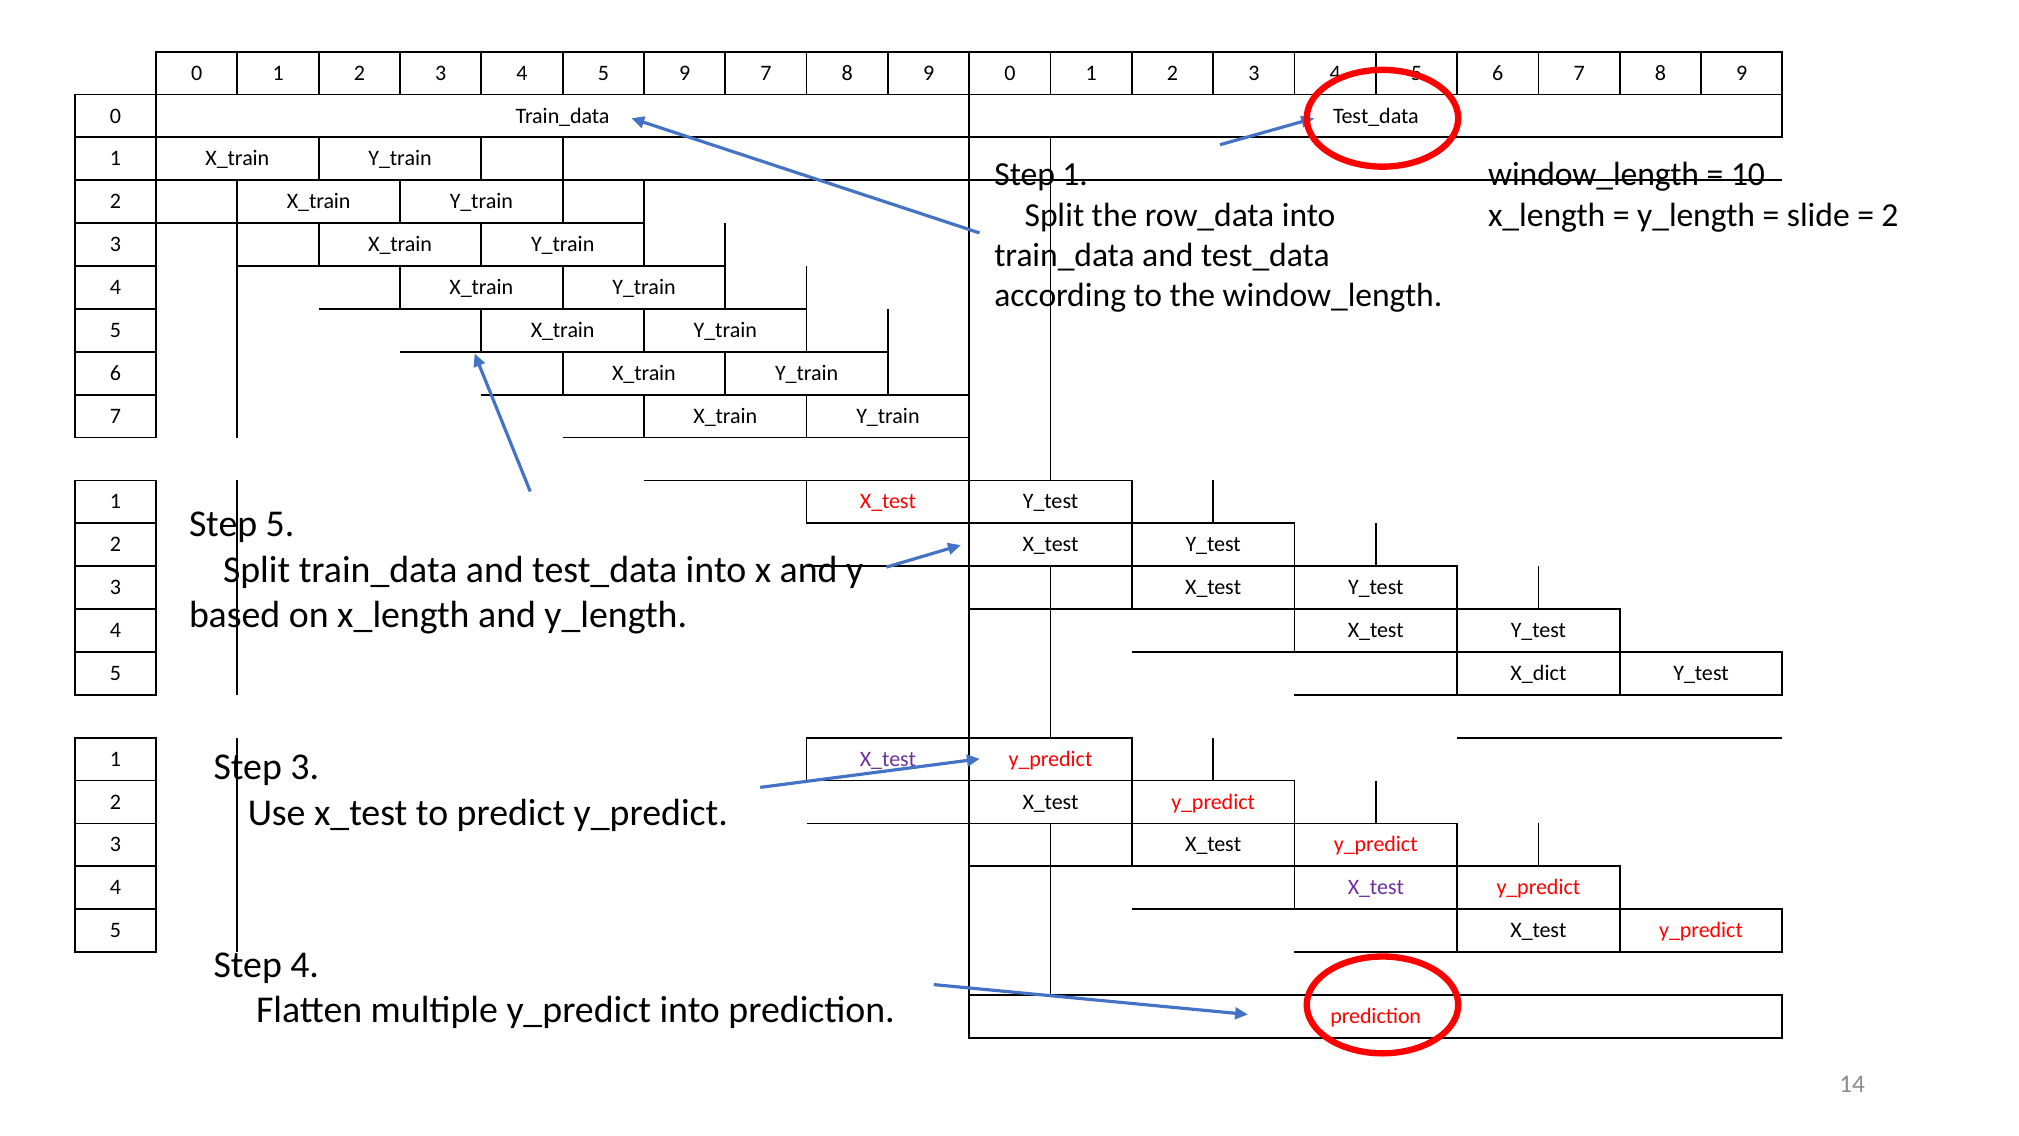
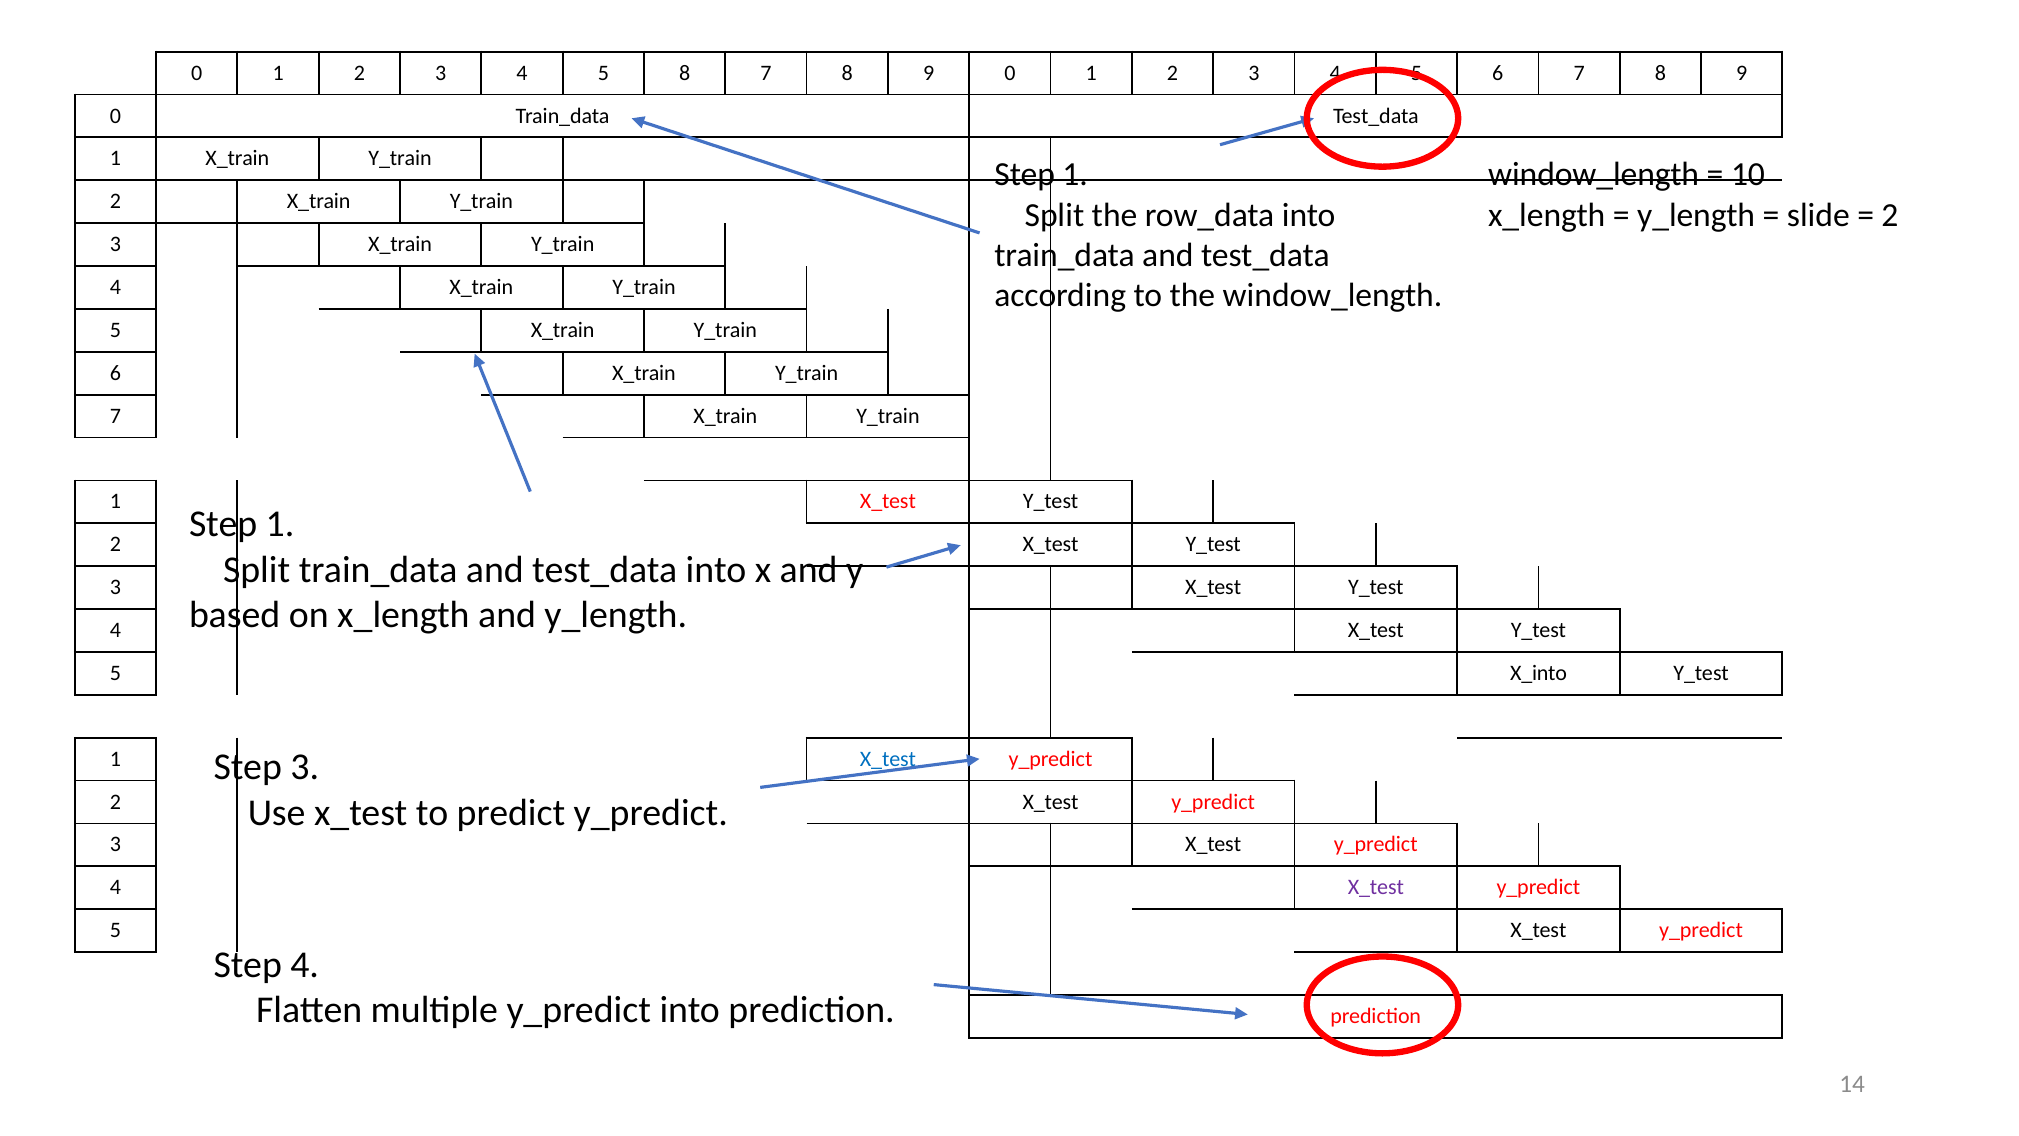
5 9: 9 -> 8
5 at (280, 524): 5 -> 1
X_dict: X_dict -> X_into
X_test at (888, 759) colour: purple -> blue
